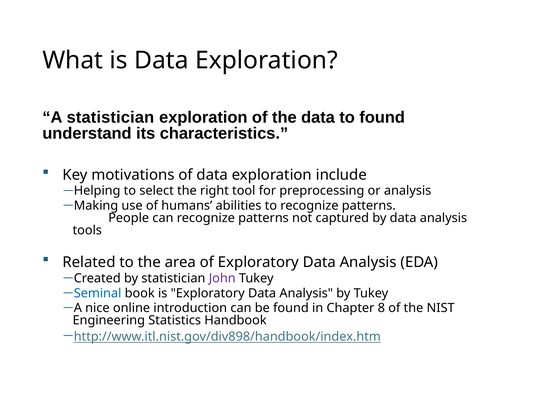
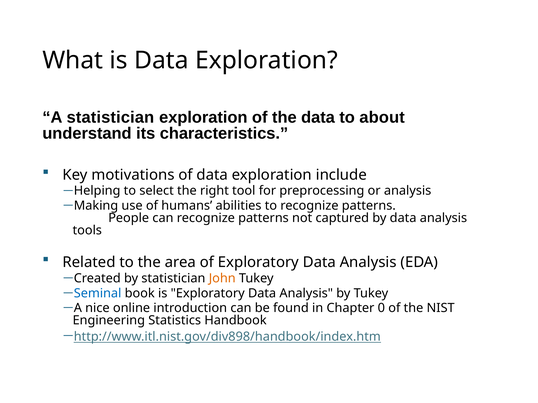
to found: found -> about
John colour: purple -> orange
8: 8 -> 0
